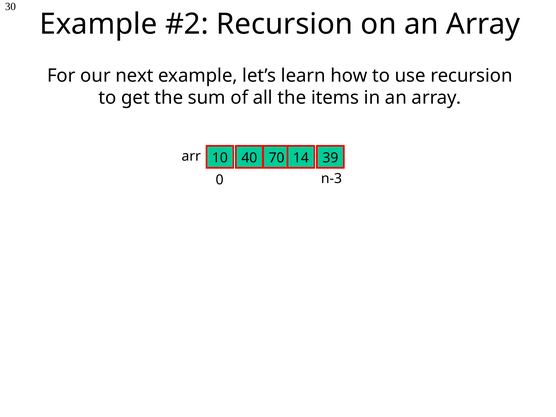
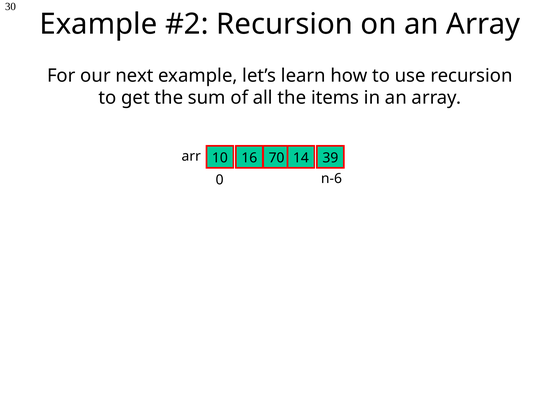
40: 40 -> 16
n-3: n-3 -> n-6
